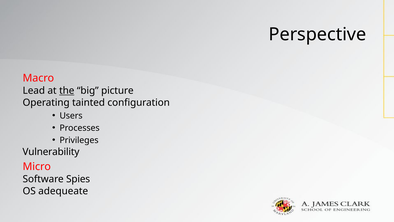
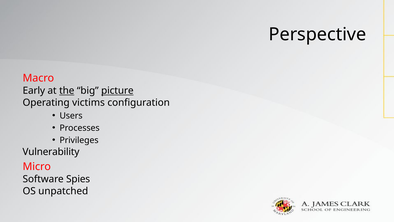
Lead: Lead -> Early
picture underline: none -> present
tainted: tainted -> victims
adequeate: adequeate -> unpatched
